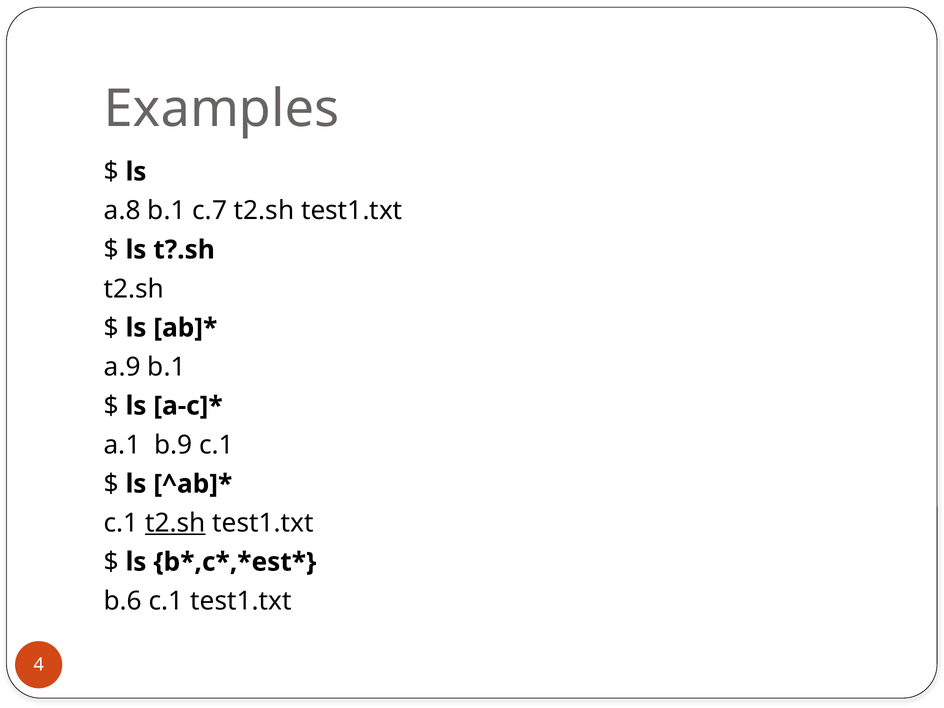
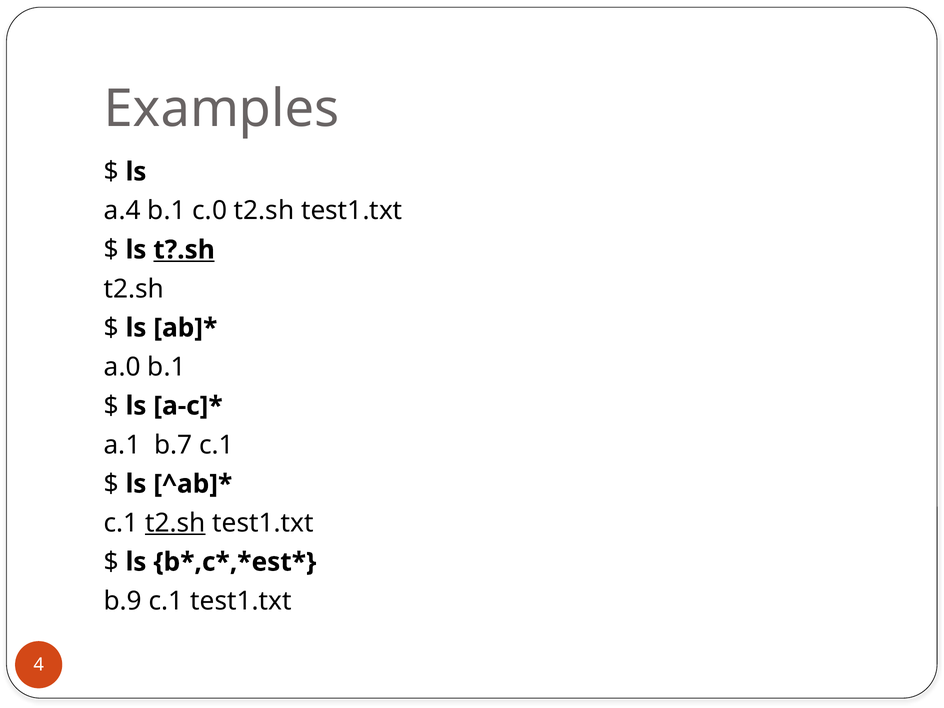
a.8: a.8 -> a.4
c.7: c.7 -> c.0
t?.sh underline: none -> present
a.9: a.9 -> a.0
b.9: b.9 -> b.7
b.6: b.6 -> b.9
